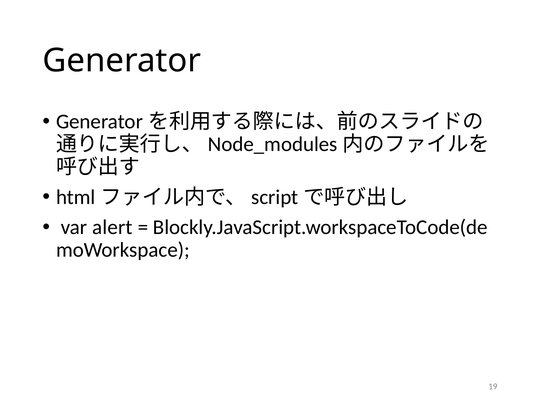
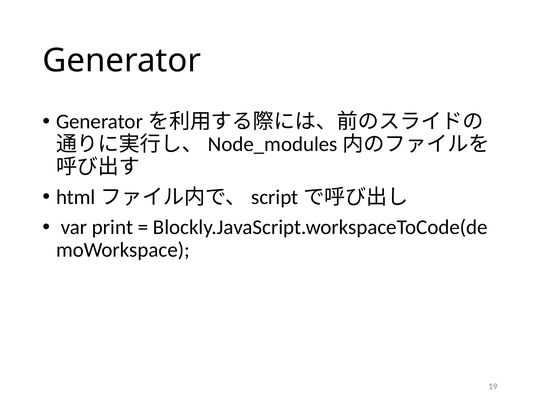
alert: alert -> print
